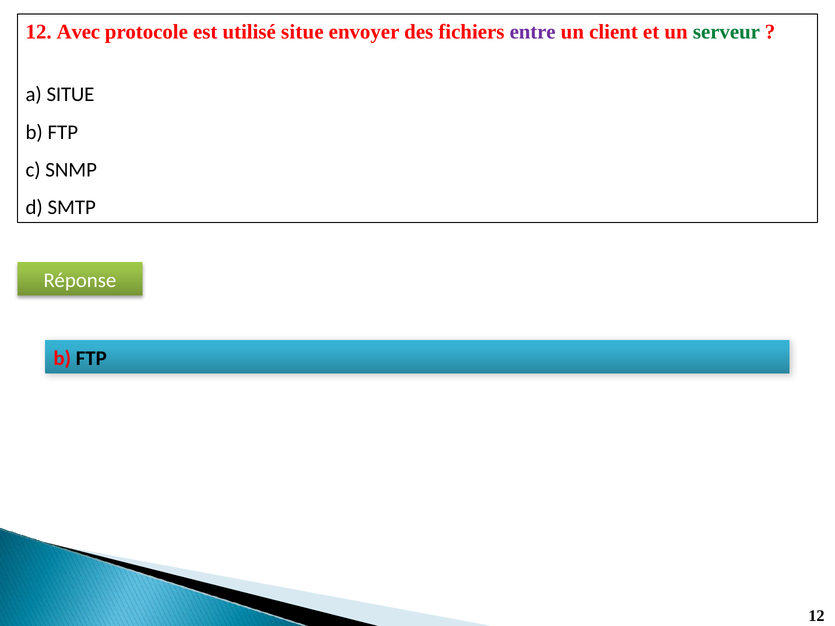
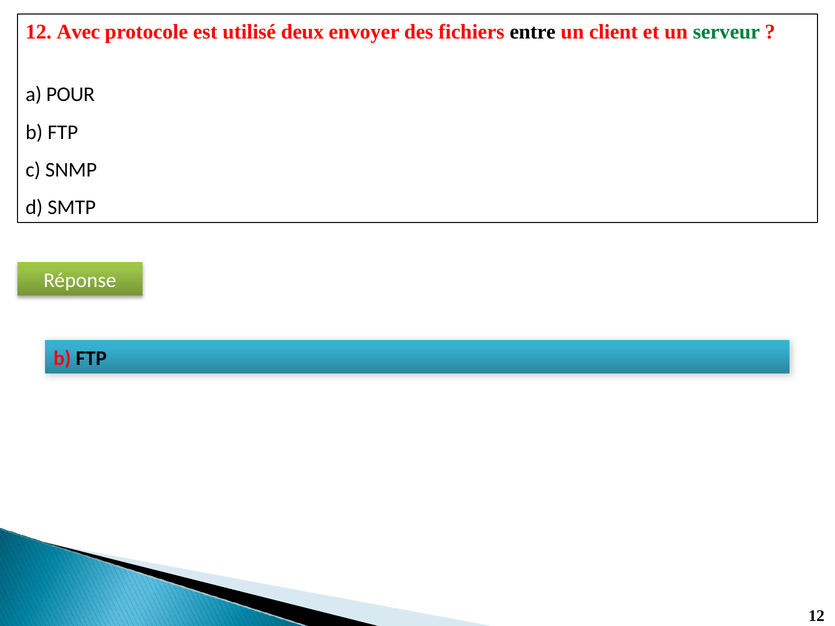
utilisé situe: situe -> deux
entre colour: purple -> black
a SITUE: SITUE -> POUR
